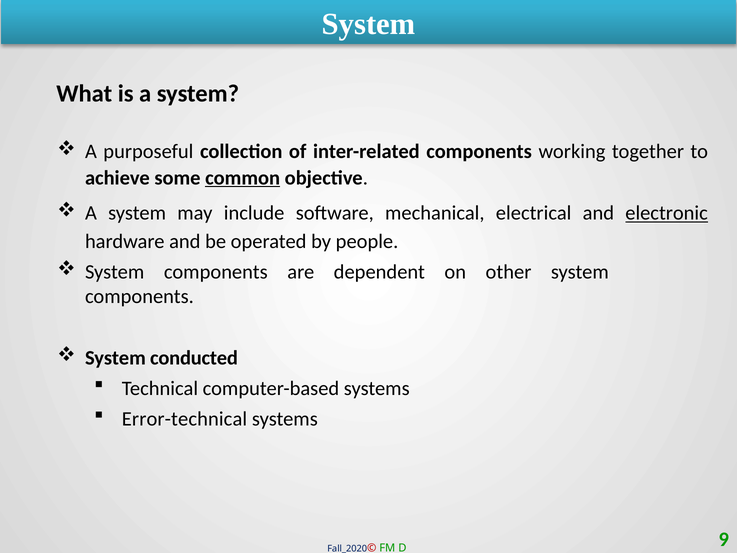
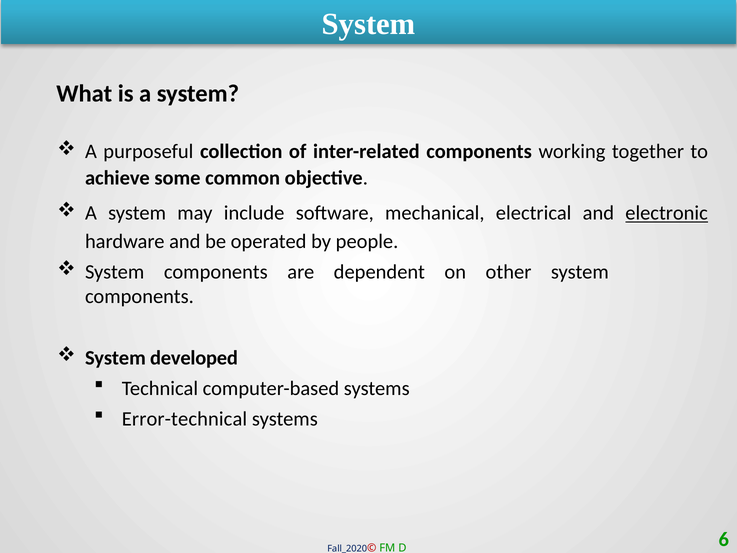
common underline: present -> none
conducted: conducted -> developed
9: 9 -> 6
